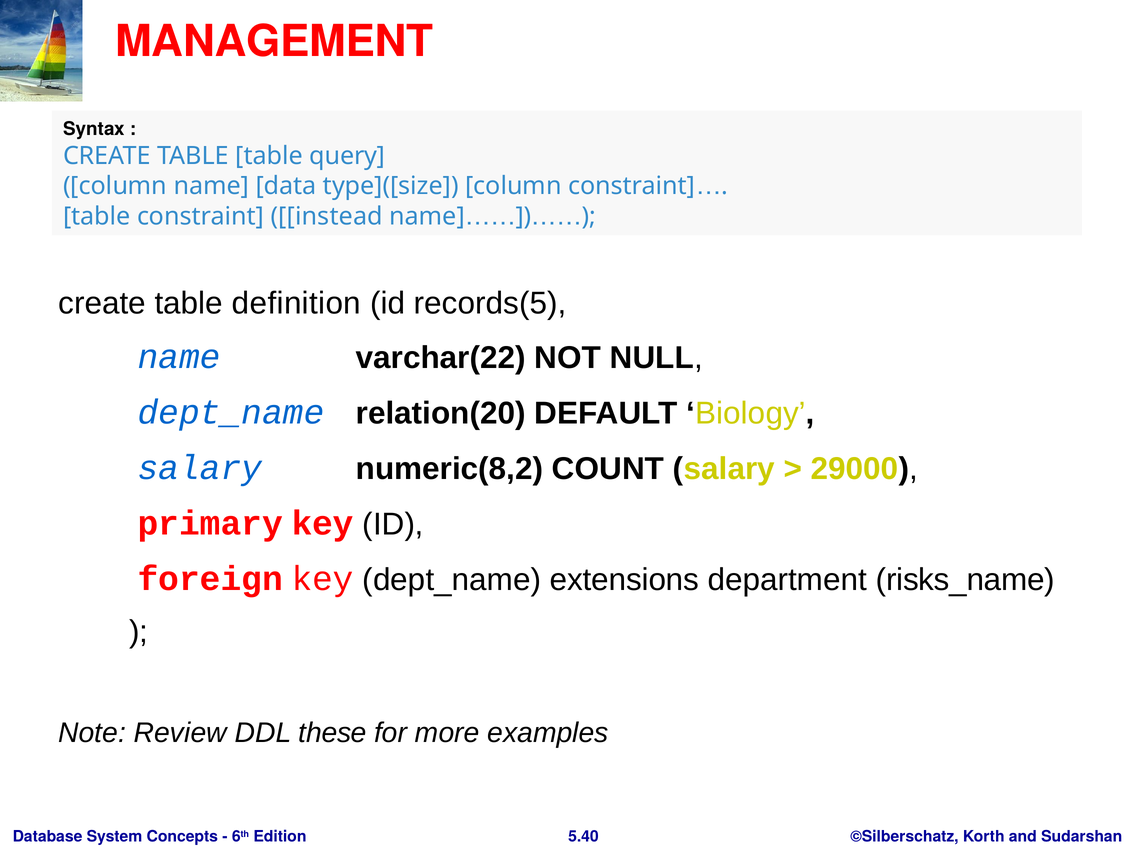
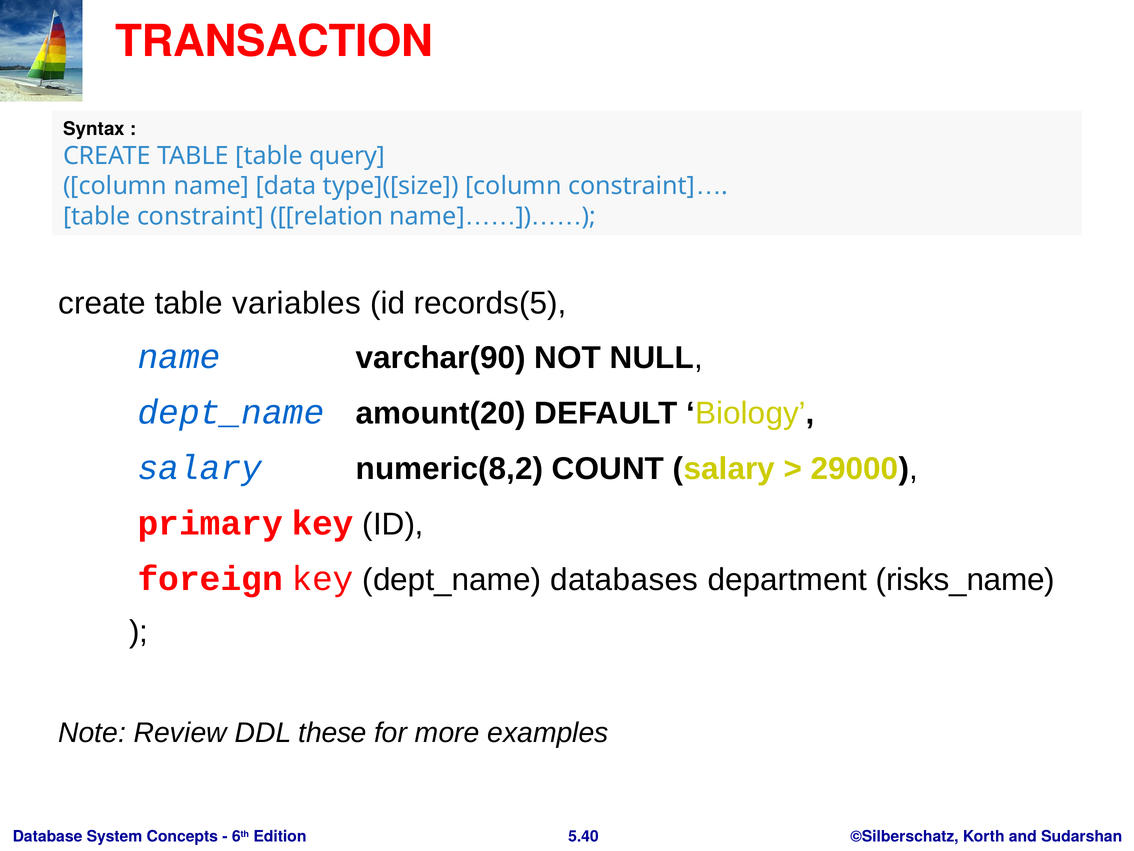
MANAGEMENT: MANAGEMENT -> TRANSACTION
instead: instead -> relation
definition: definition -> variables
varchar(22: varchar(22 -> varchar(90
relation(20: relation(20 -> amount(20
extensions: extensions -> databases
